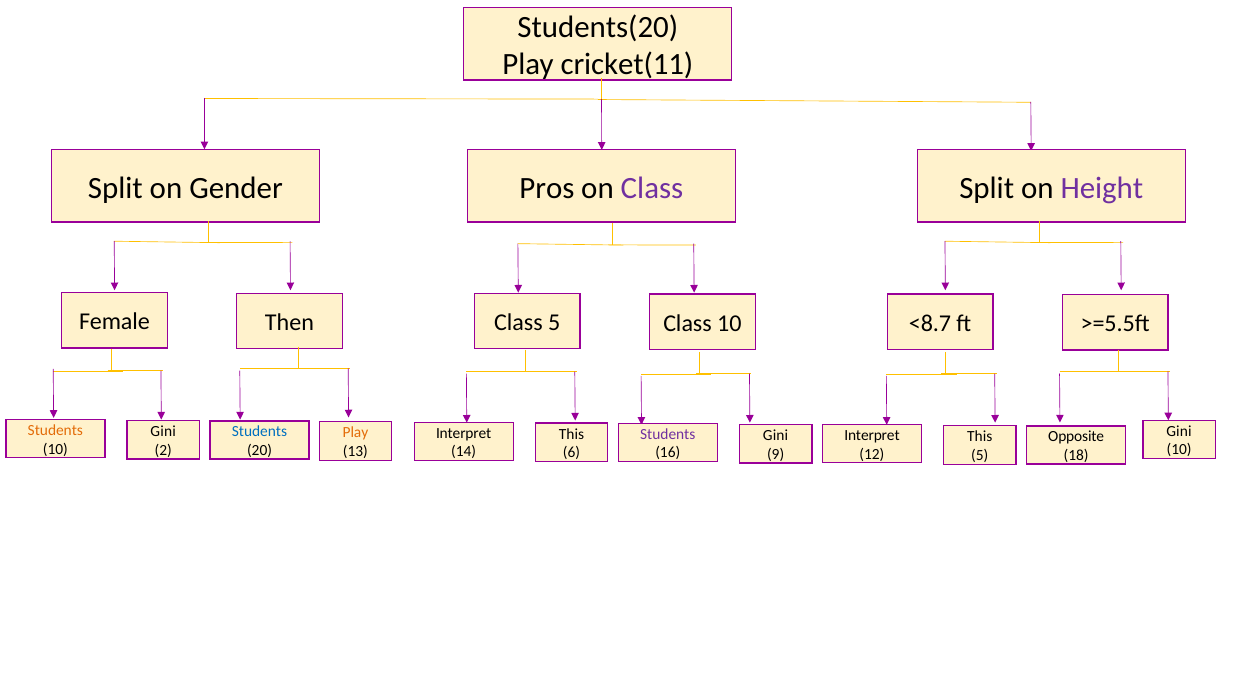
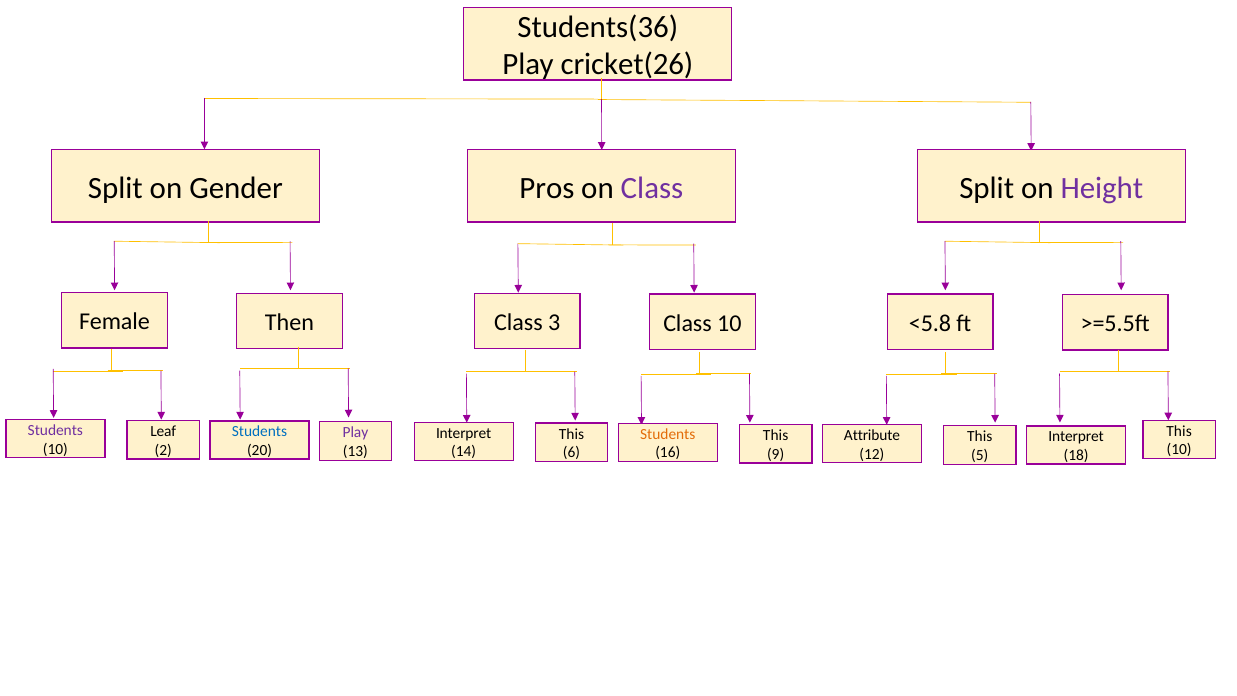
Students(20: Students(20 -> Students(36
cricket(11: cricket(11 -> cricket(26
Class 5: 5 -> 3
<8.7: <8.7 -> <5.8
Students at (55, 430) colour: orange -> purple
Gini at (1179, 431): Gini -> This
Gini at (163, 431): Gini -> Leaf
Play at (355, 433) colour: orange -> purple
Students at (668, 434) colour: purple -> orange
Gini at (776, 435): Gini -> This
Interpret at (872, 435): Interpret -> Attribute
Opposite at (1076, 437): Opposite -> Interpret
